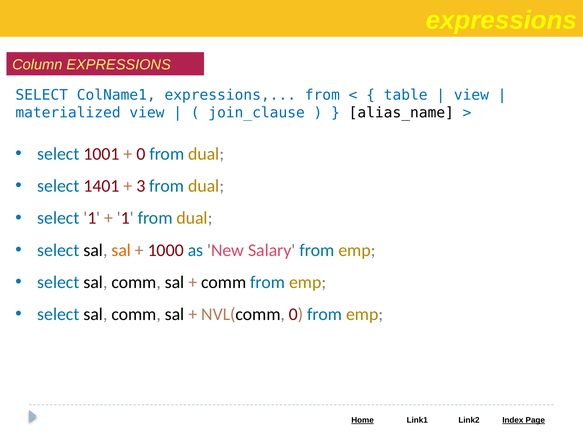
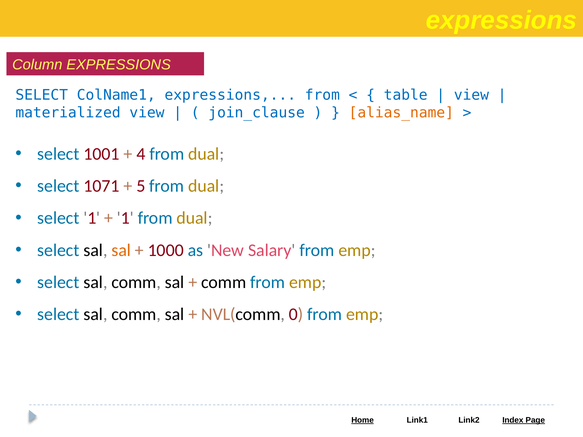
alias_name colour: black -> orange
0 at (141, 154): 0 -> 4
1401: 1401 -> 1071
3: 3 -> 5
